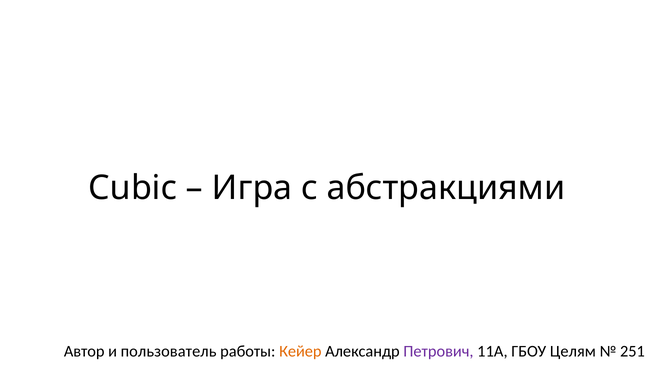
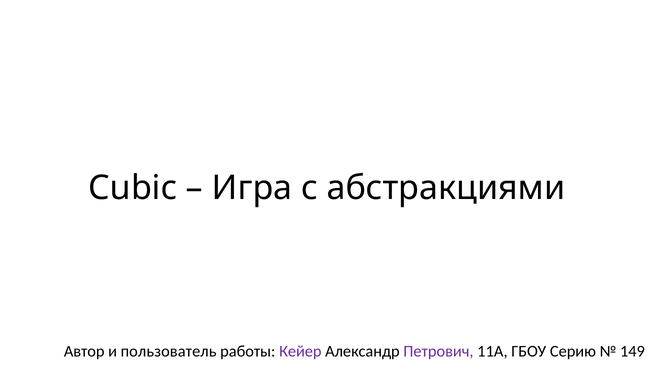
Кейер colour: orange -> purple
Целям: Целям -> Серию
251: 251 -> 149
